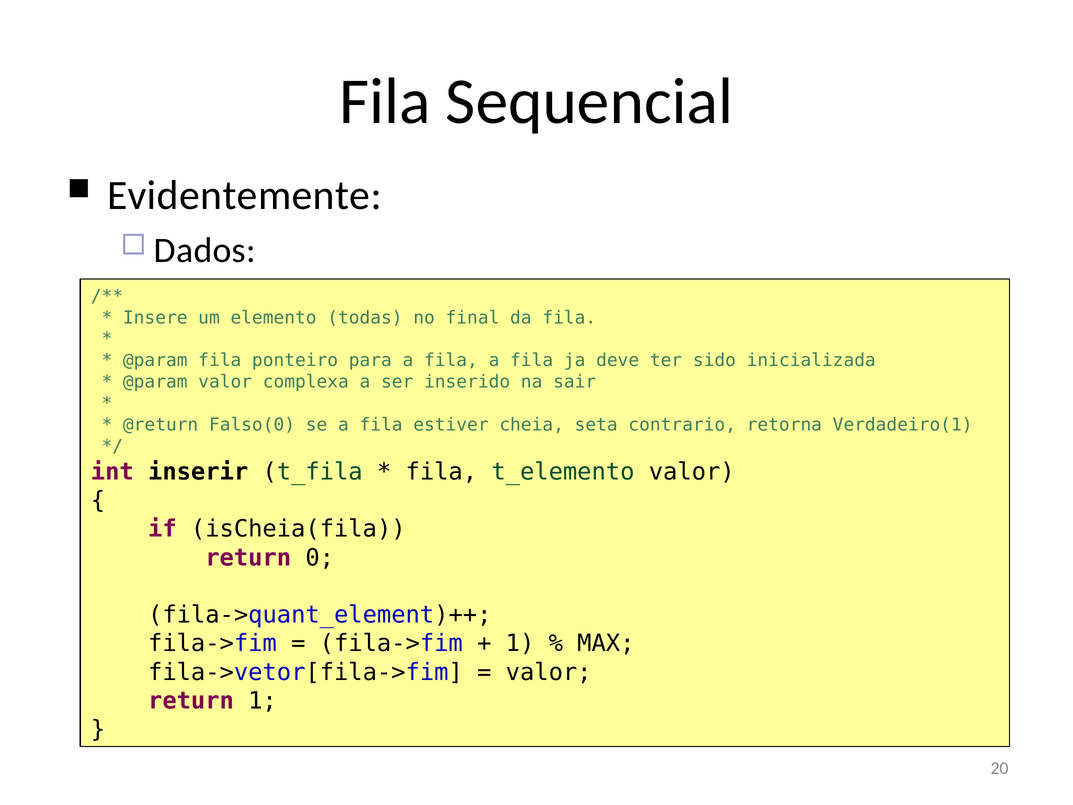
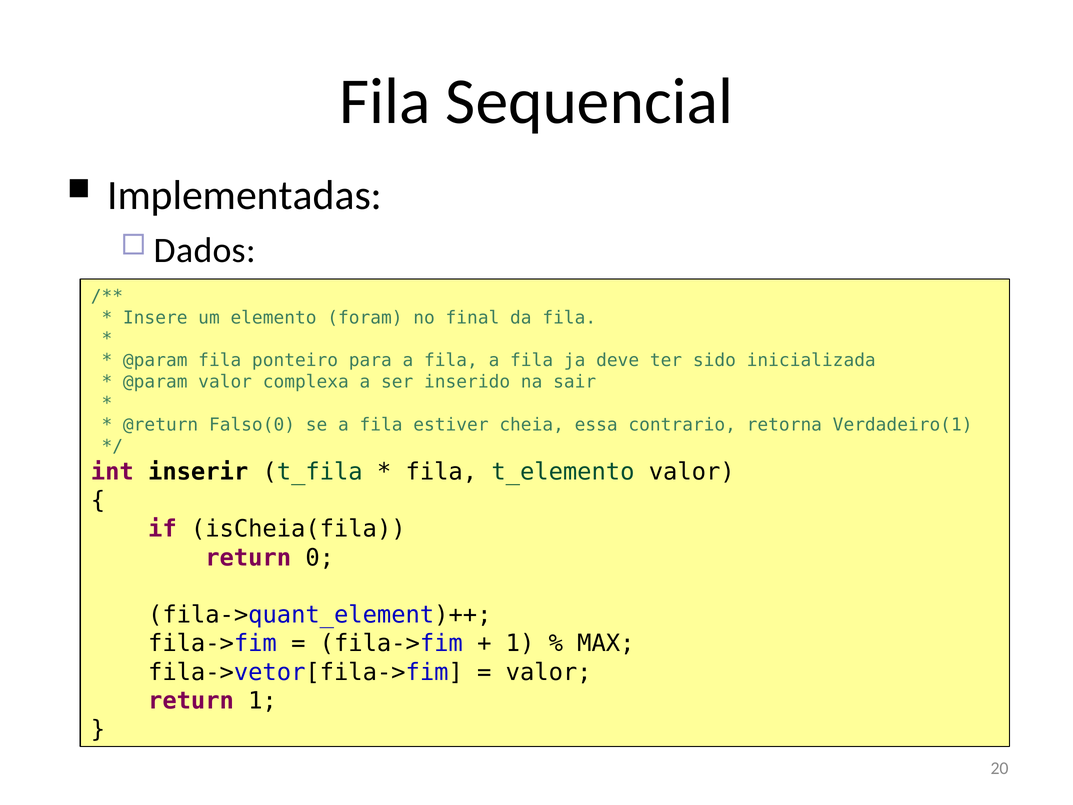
Evidentemente: Evidentemente -> Implementadas
todas: todas -> foram
seta: seta -> essa
